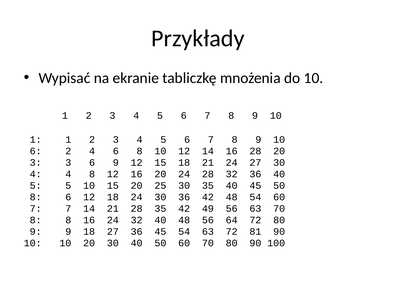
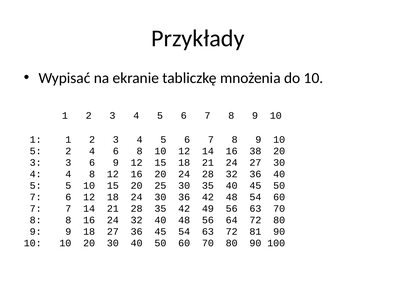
6 at (36, 151): 6 -> 5
16 28: 28 -> 38
8 at (36, 197): 8 -> 7
